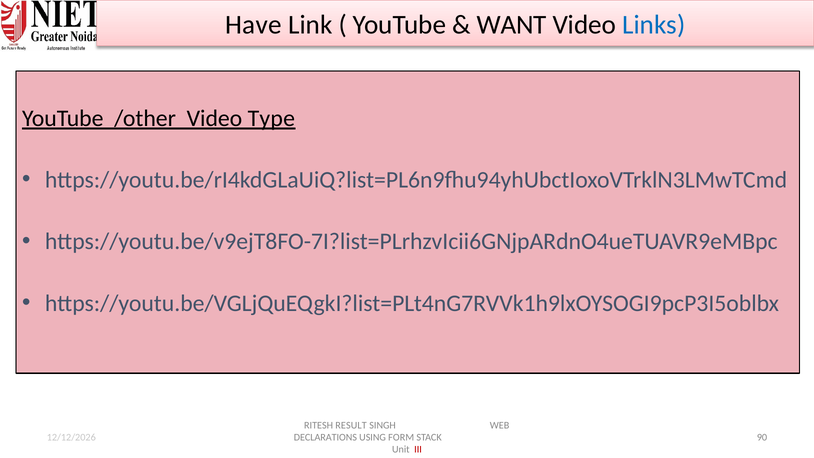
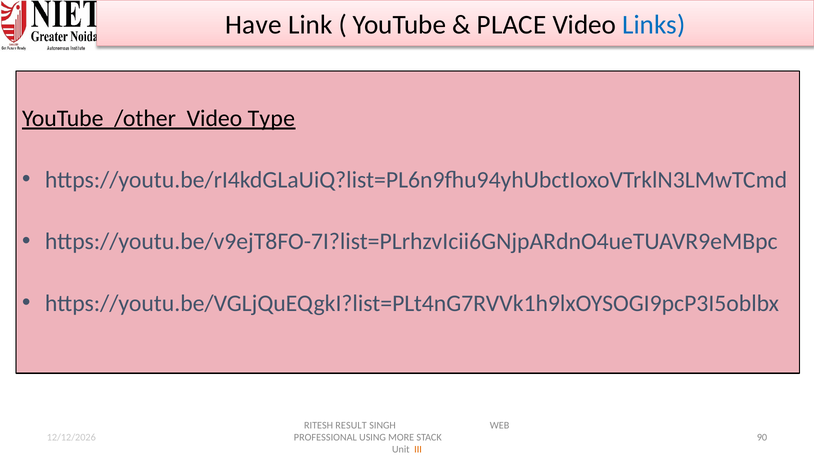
WANT: WANT -> PLACE
DECLARATIONS: DECLARATIONS -> PROFESSIONAL
FORM: FORM -> MORE
III colour: red -> orange
